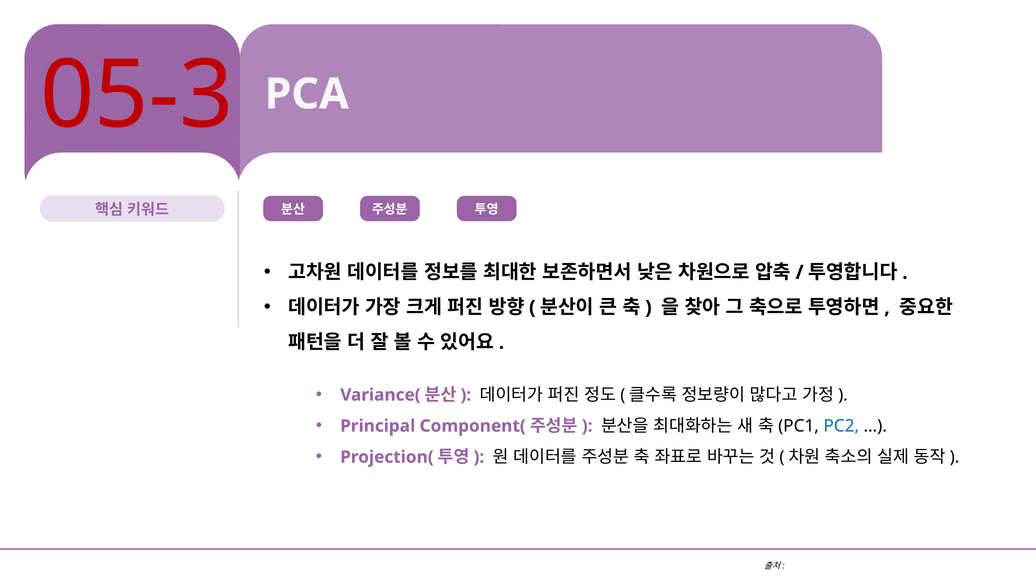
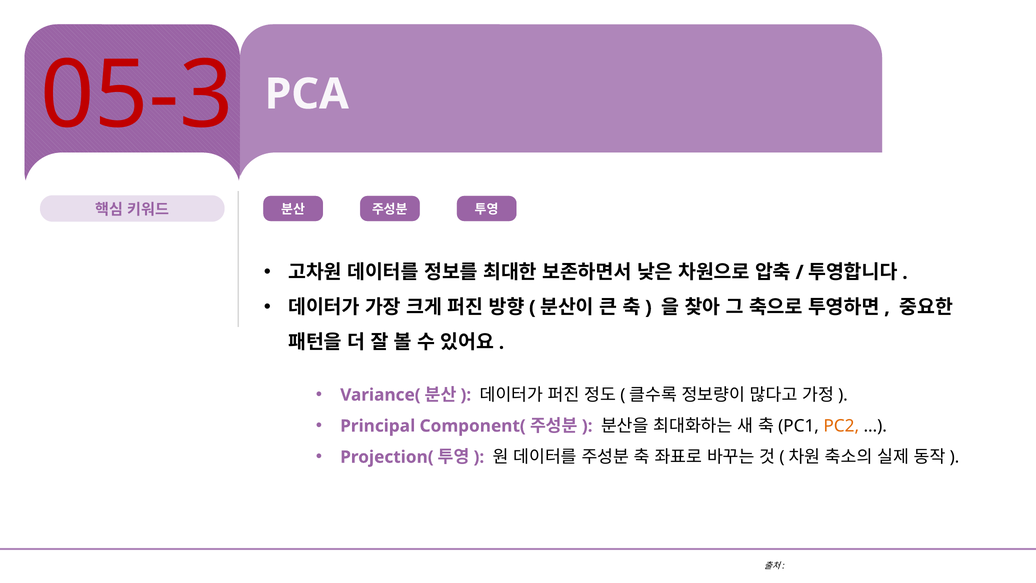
PC2 colour: blue -> orange
